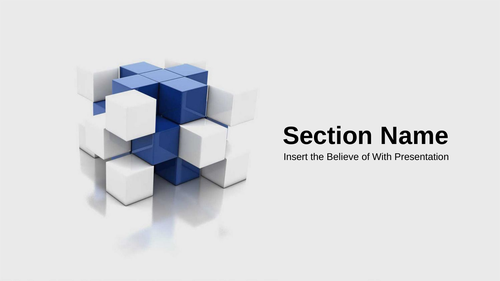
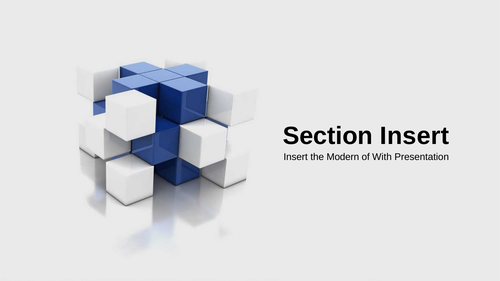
Section Name: Name -> Insert
Believe: Believe -> Modern
